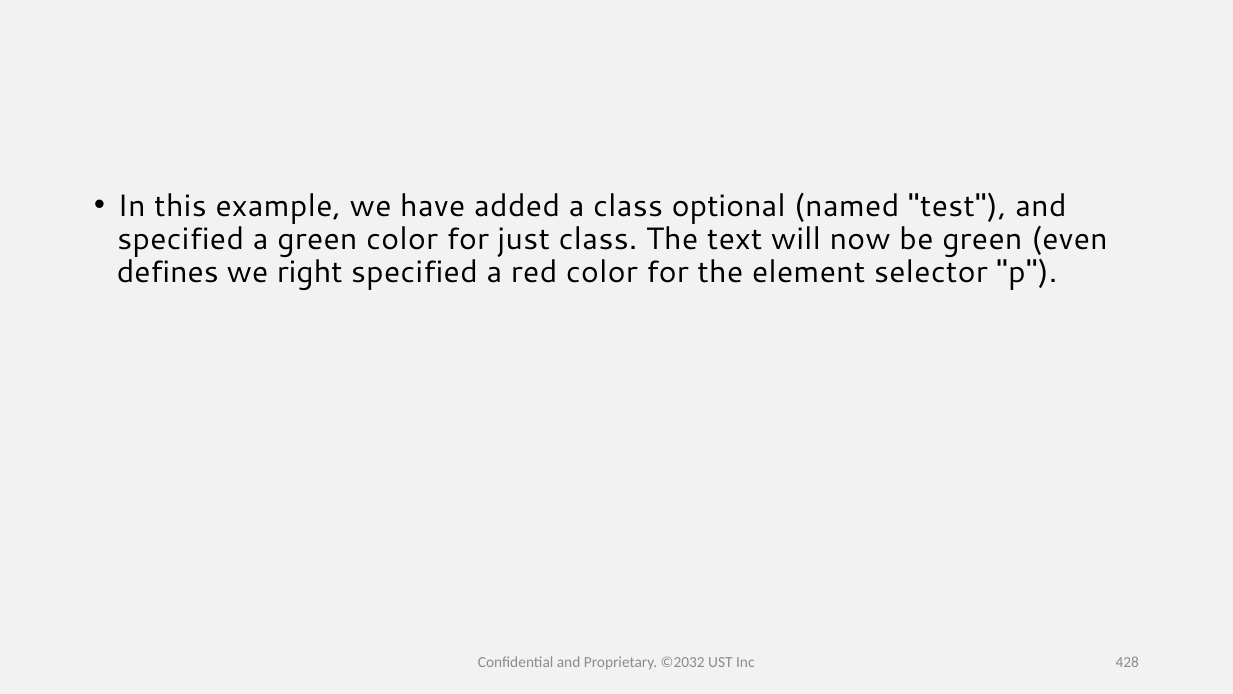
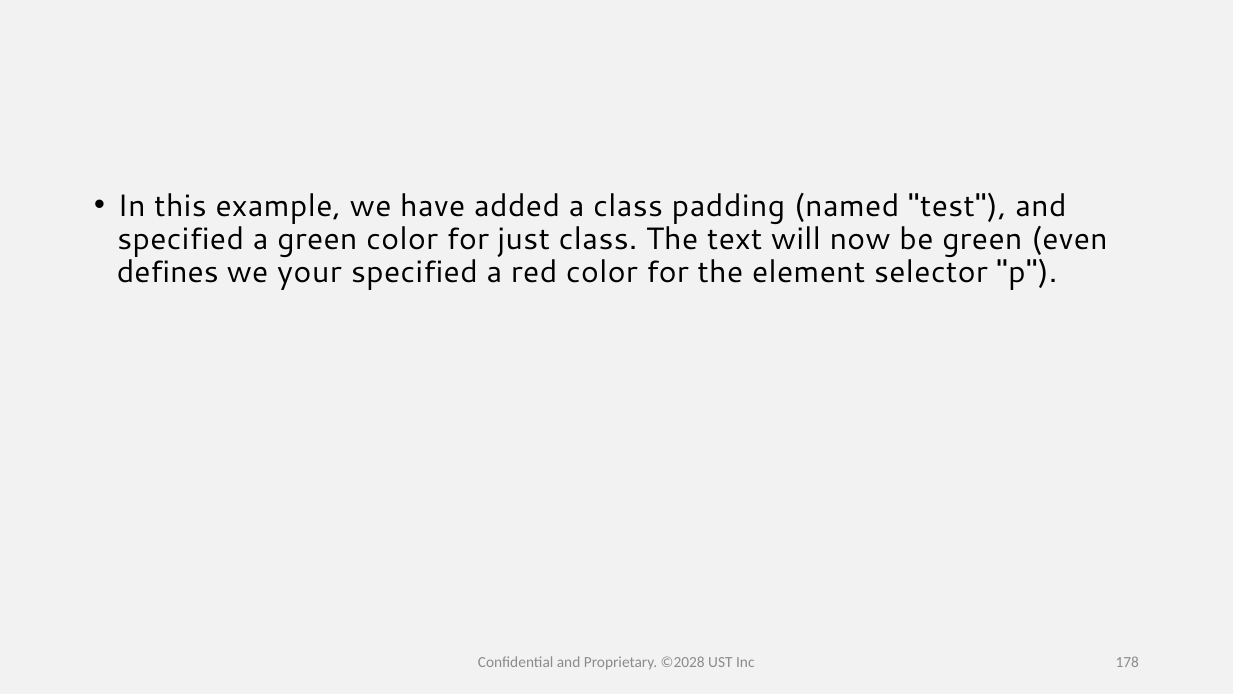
optional: optional -> padding
right: right -> your
©2032: ©2032 -> ©2028
428: 428 -> 178
